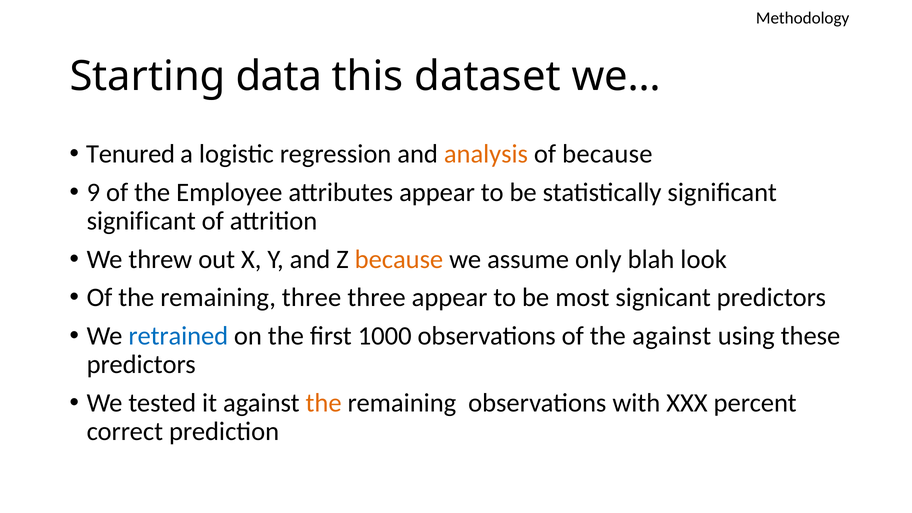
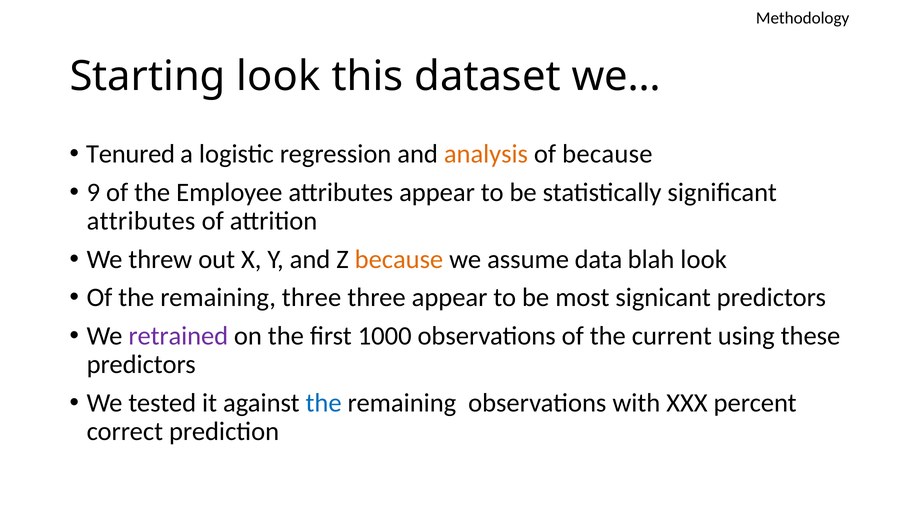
Starting data: data -> look
significant at (141, 221): significant -> attributes
only: only -> data
retrained colour: blue -> purple
the against: against -> current
the at (324, 403) colour: orange -> blue
